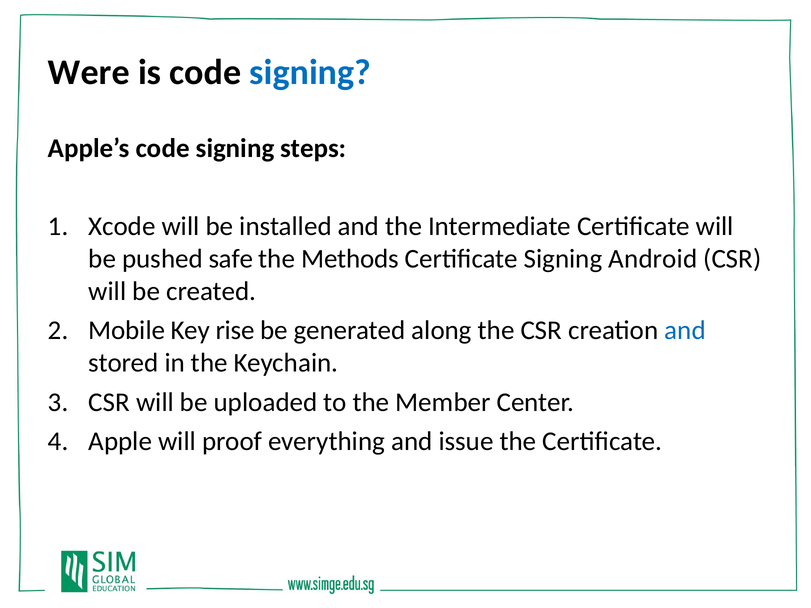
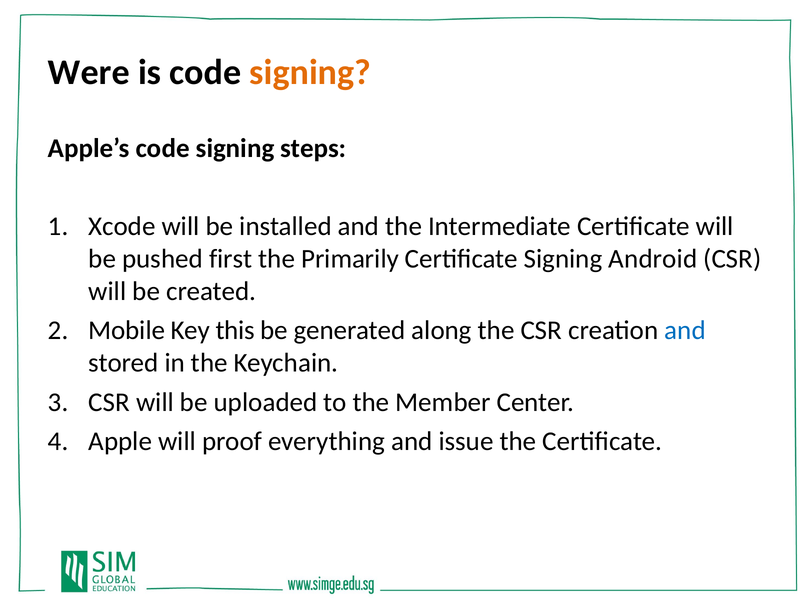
signing at (310, 73) colour: blue -> orange
safe: safe -> first
Methods: Methods -> Primarily
rise: rise -> this
